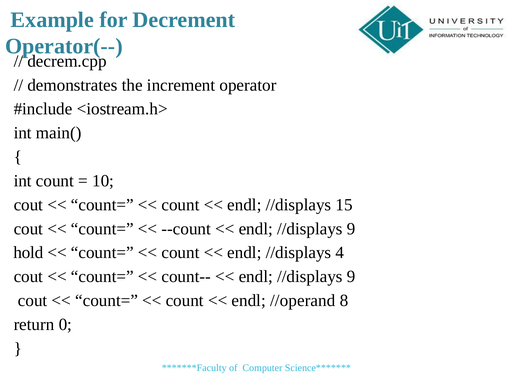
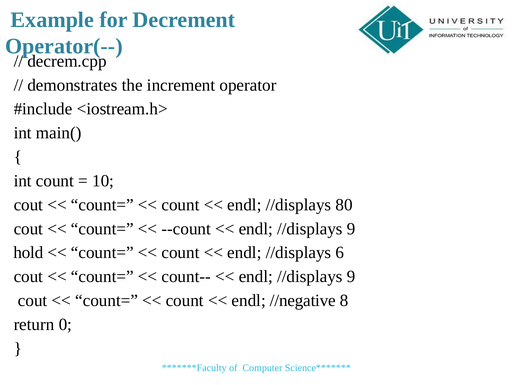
15: 15 -> 80
4: 4 -> 6
//operand: //operand -> //negative
